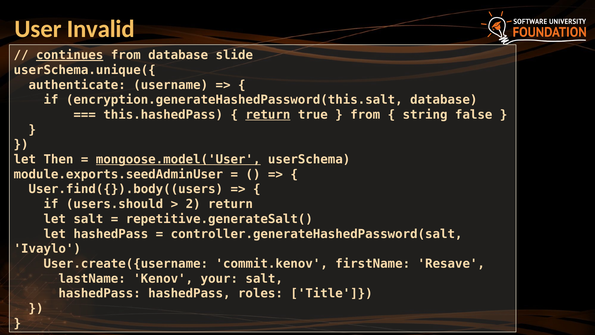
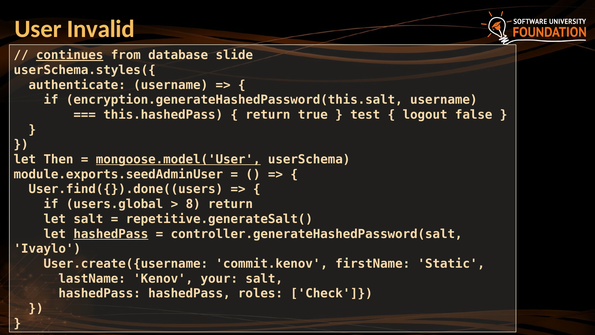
userSchema.unique({: userSchema.unique({ -> userSchema.styles({
encryption.generateHashedPassword(this.salt database: database -> username
return at (268, 115) underline: present -> none
from at (365, 115): from -> test
string: string -> logout
User.find({}).body((users: User.find({}).body((users -> User.find({}).done((users
users.should: users.should -> users.global
2: 2 -> 8
hashedPass at (111, 234) underline: none -> present
Resave: Resave -> Static
Title: Title -> Check
